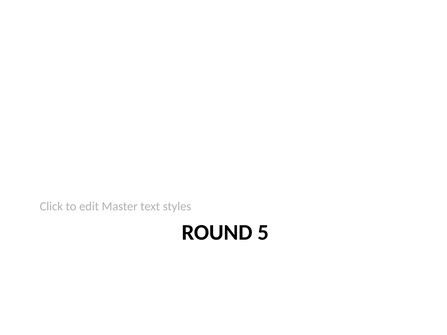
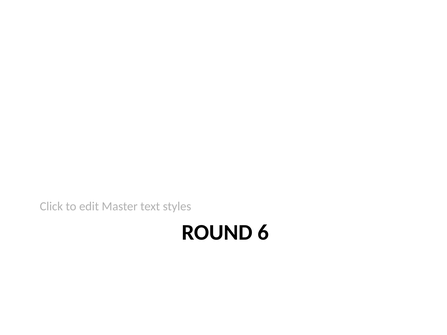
5: 5 -> 6
